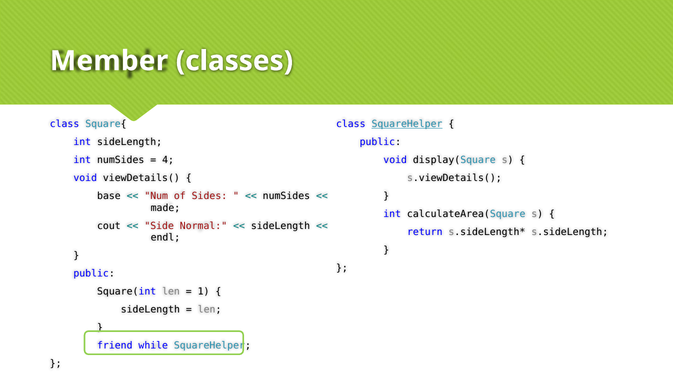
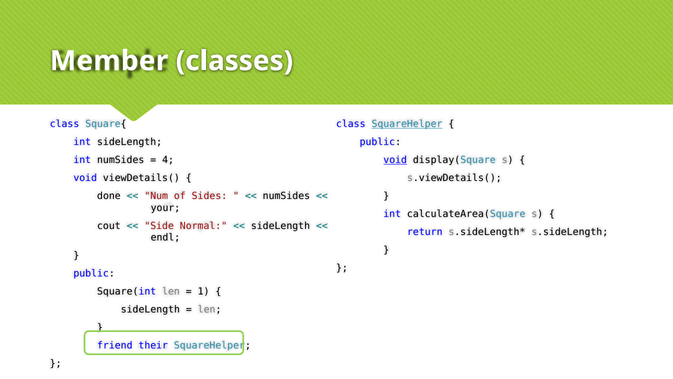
void at (395, 160) underline: none -> present
base: base -> done
made: made -> your
while: while -> their
